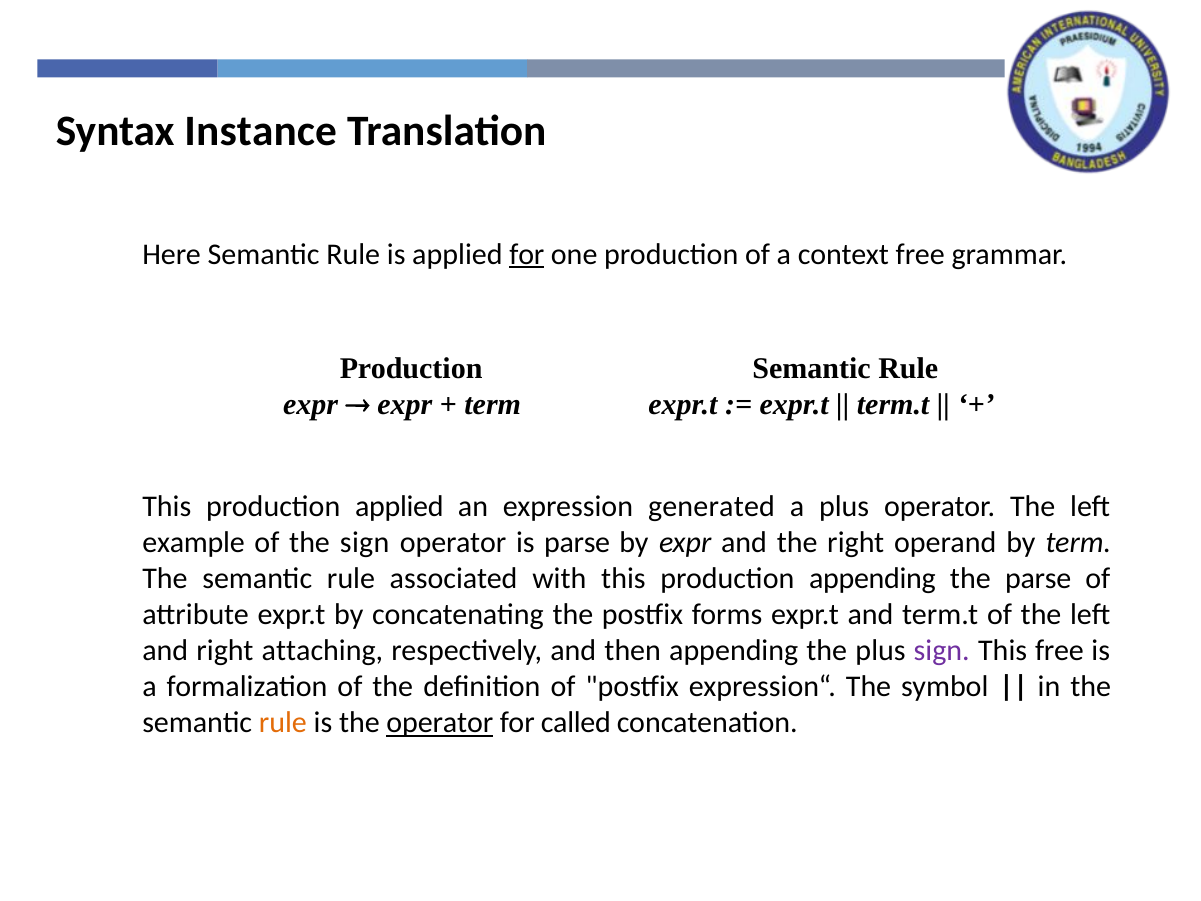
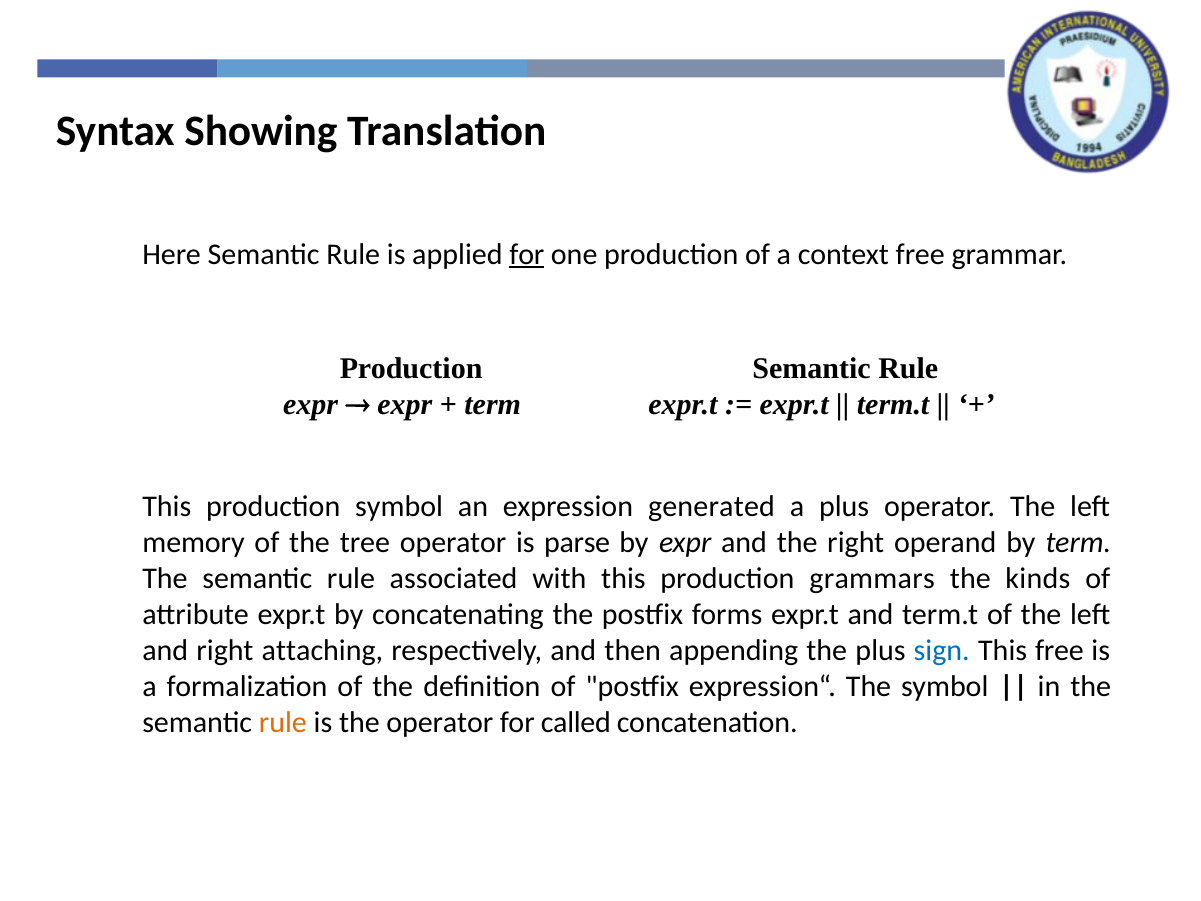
Instance: Instance -> Showing
production applied: applied -> symbol
example: example -> memory
the sign: sign -> tree
production appending: appending -> grammars
the parse: parse -> kinds
sign at (942, 651) colour: purple -> blue
operator at (440, 723) underline: present -> none
